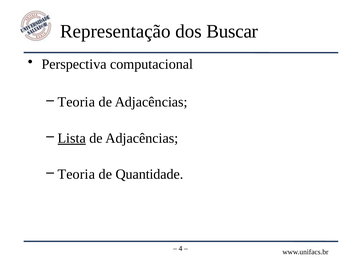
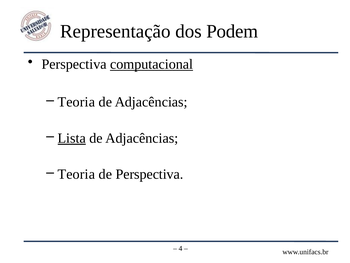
Buscar: Buscar -> Podem
computacional underline: none -> present
de Quantidade: Quantidade -> Perspectiva
